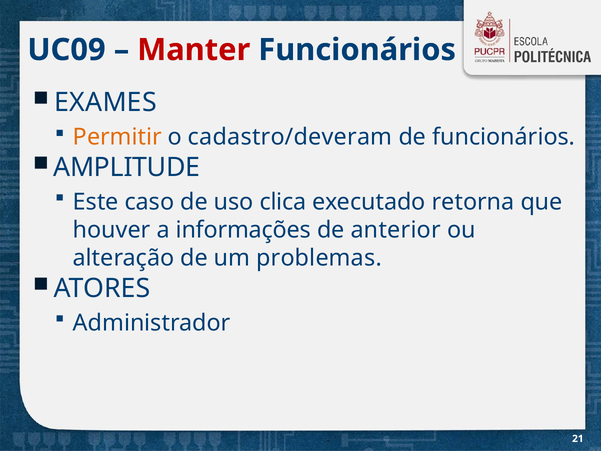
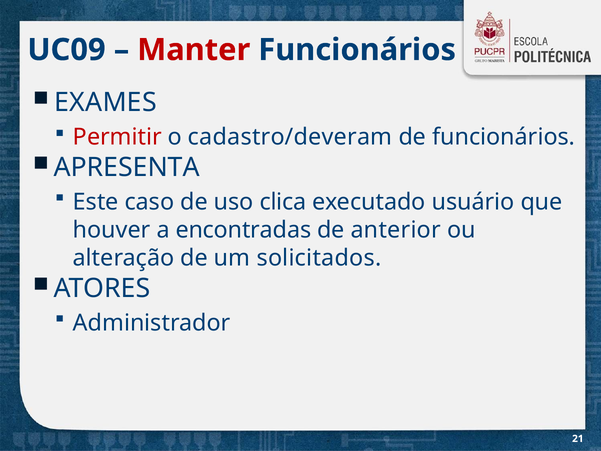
Permitir colour: orange -> red
AMPLITUDE: AMPLITUDE -> APRESENTA
retorna: retorna -> usuário
informações: informações -> encontradas
problemas: problemas -> solicitados
